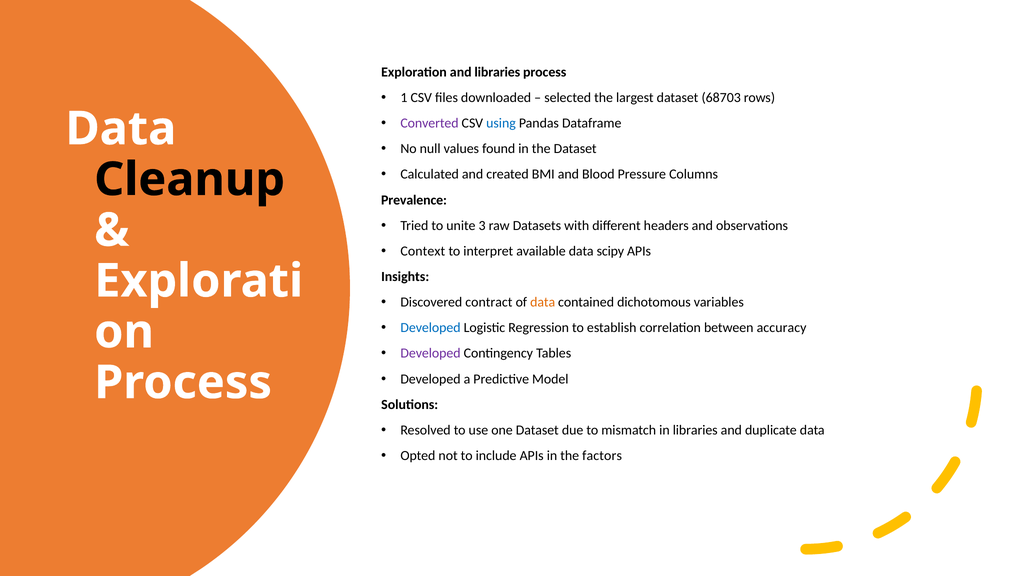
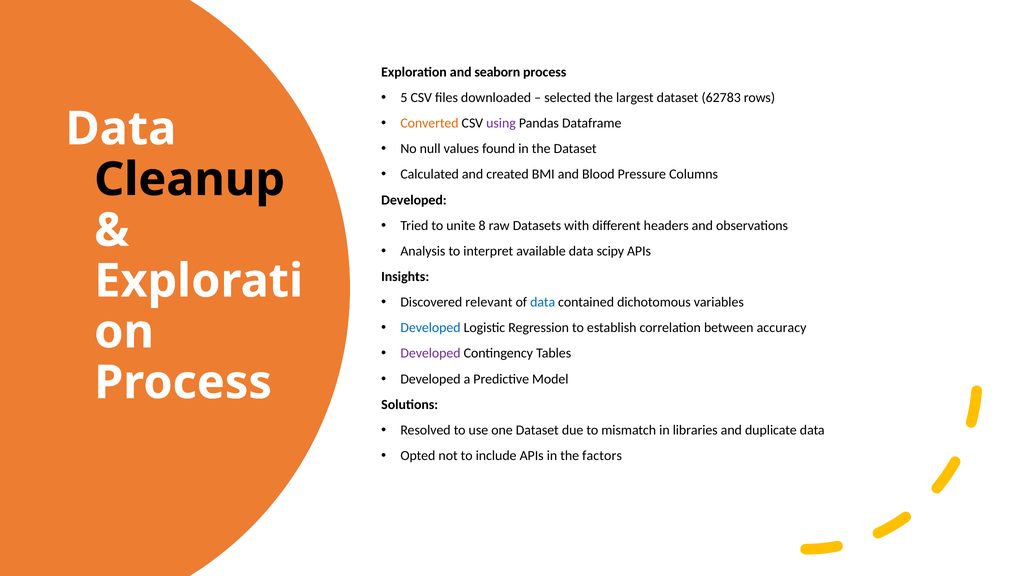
and libraries: libraries -> seaborn
1: 1 -> 5
68703: 68703 -> 62783
Converted colour: purple -> orange
using colour: blue -> purple
Prevalence at (414, 200): Prevalence -> Developed
3: 3 -> 8
Context: Context -> Analysis
contract: contract -> relevant
data at (543, 302) colour: orange -> blue
